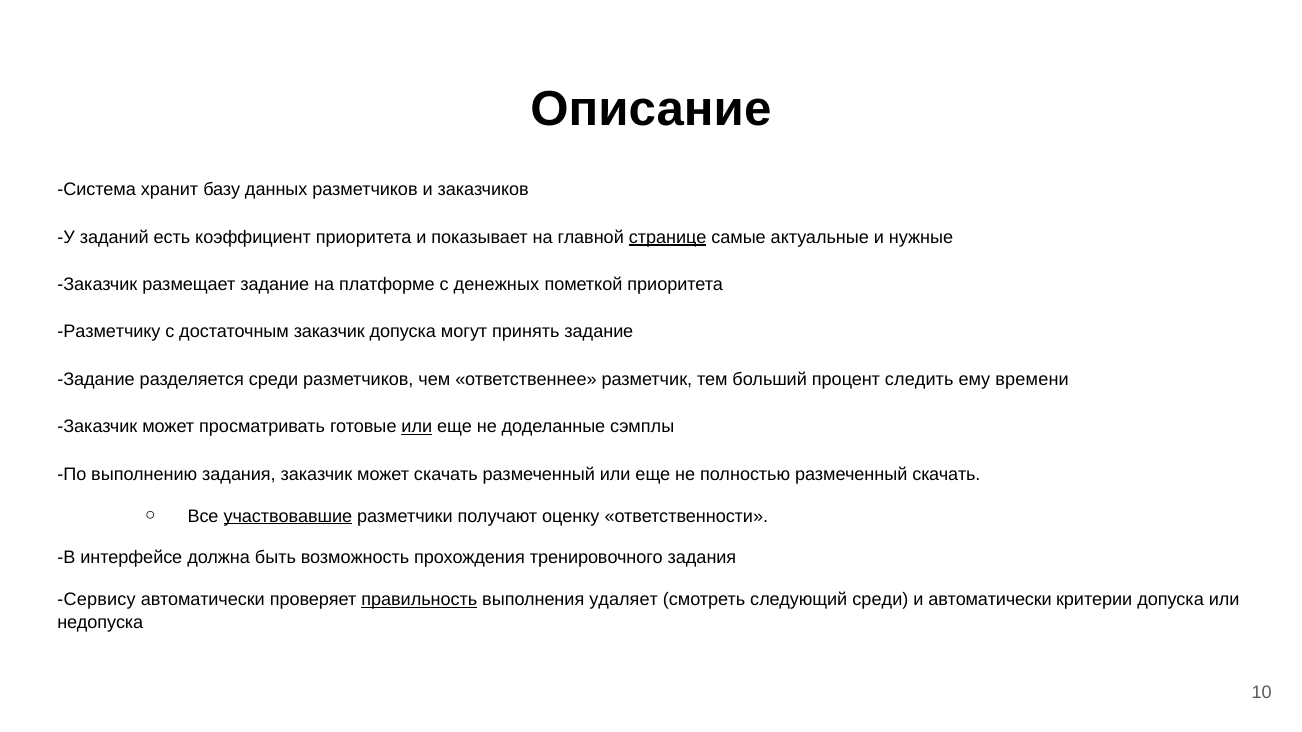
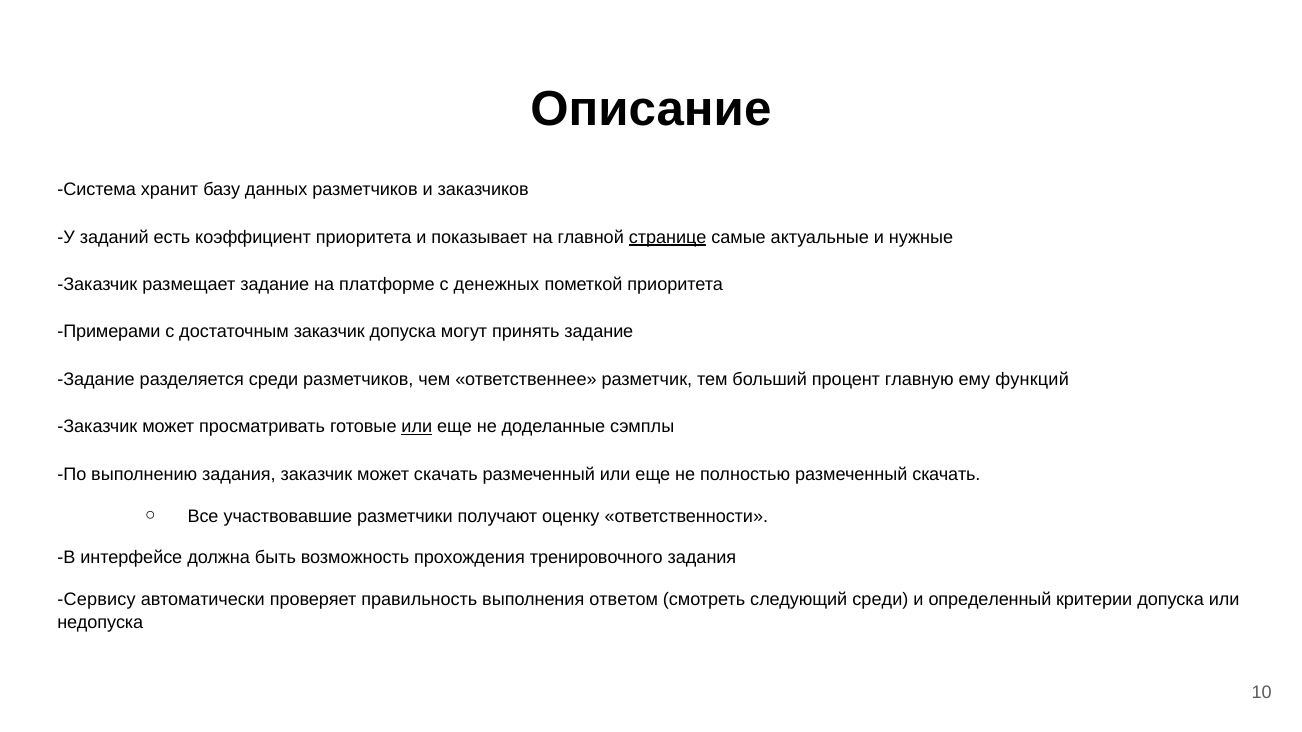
Разметчику: Разметчику -> Примерами
следить: следить -> главную
времени: времени -> функций
участвовавшие underline: present -> none
правильность underline: present -> none
удаляет: удаляет -> ответом
и автоматически: автоматически -> определенный
